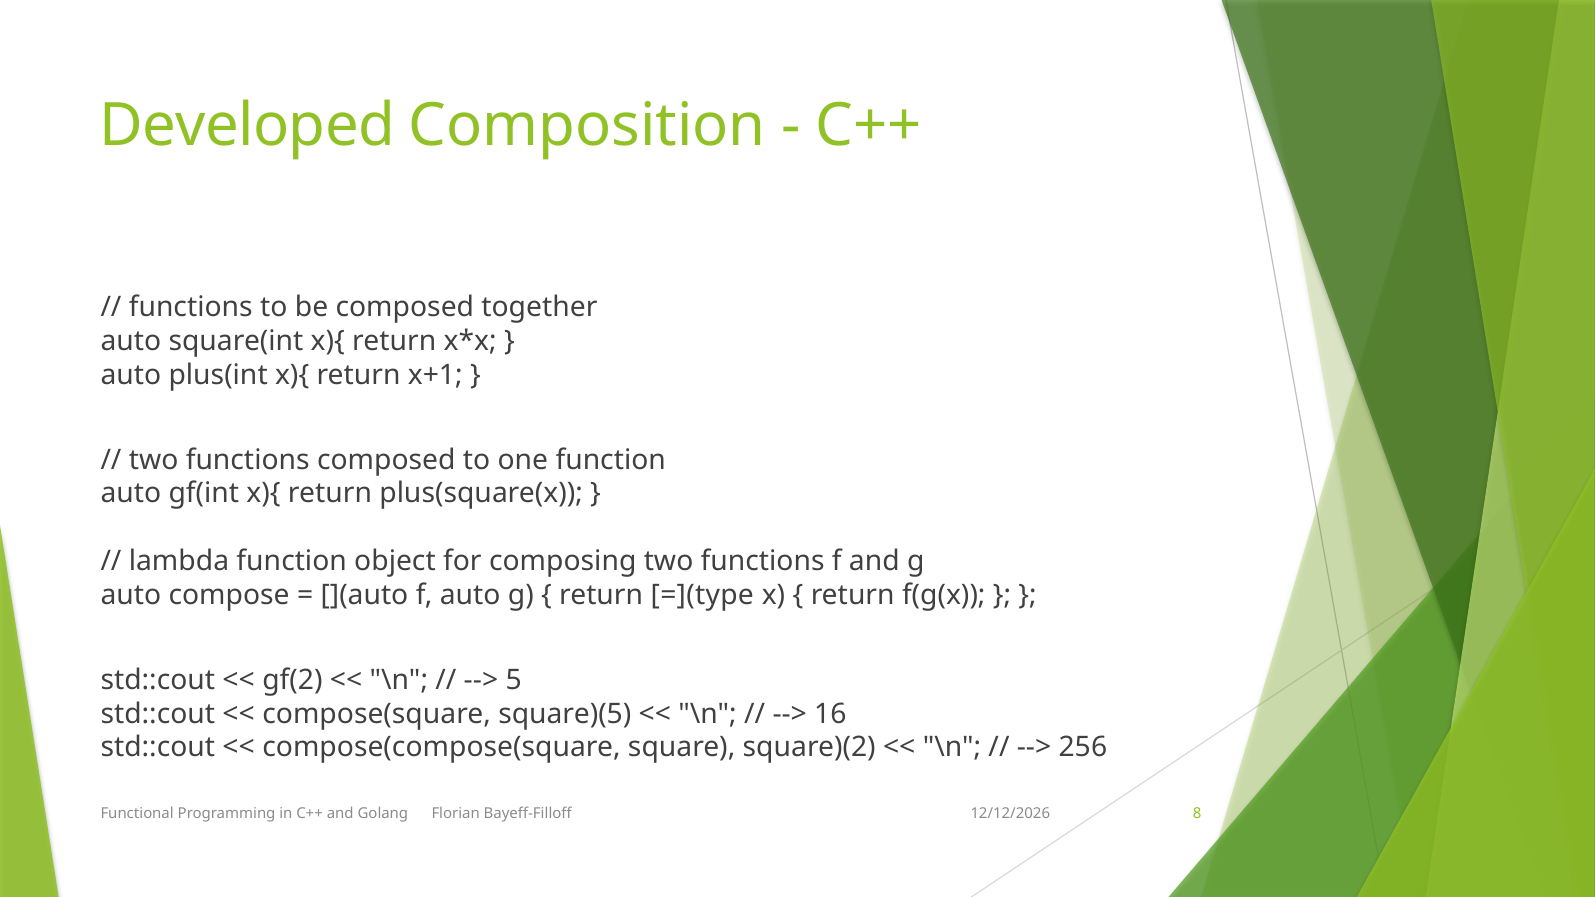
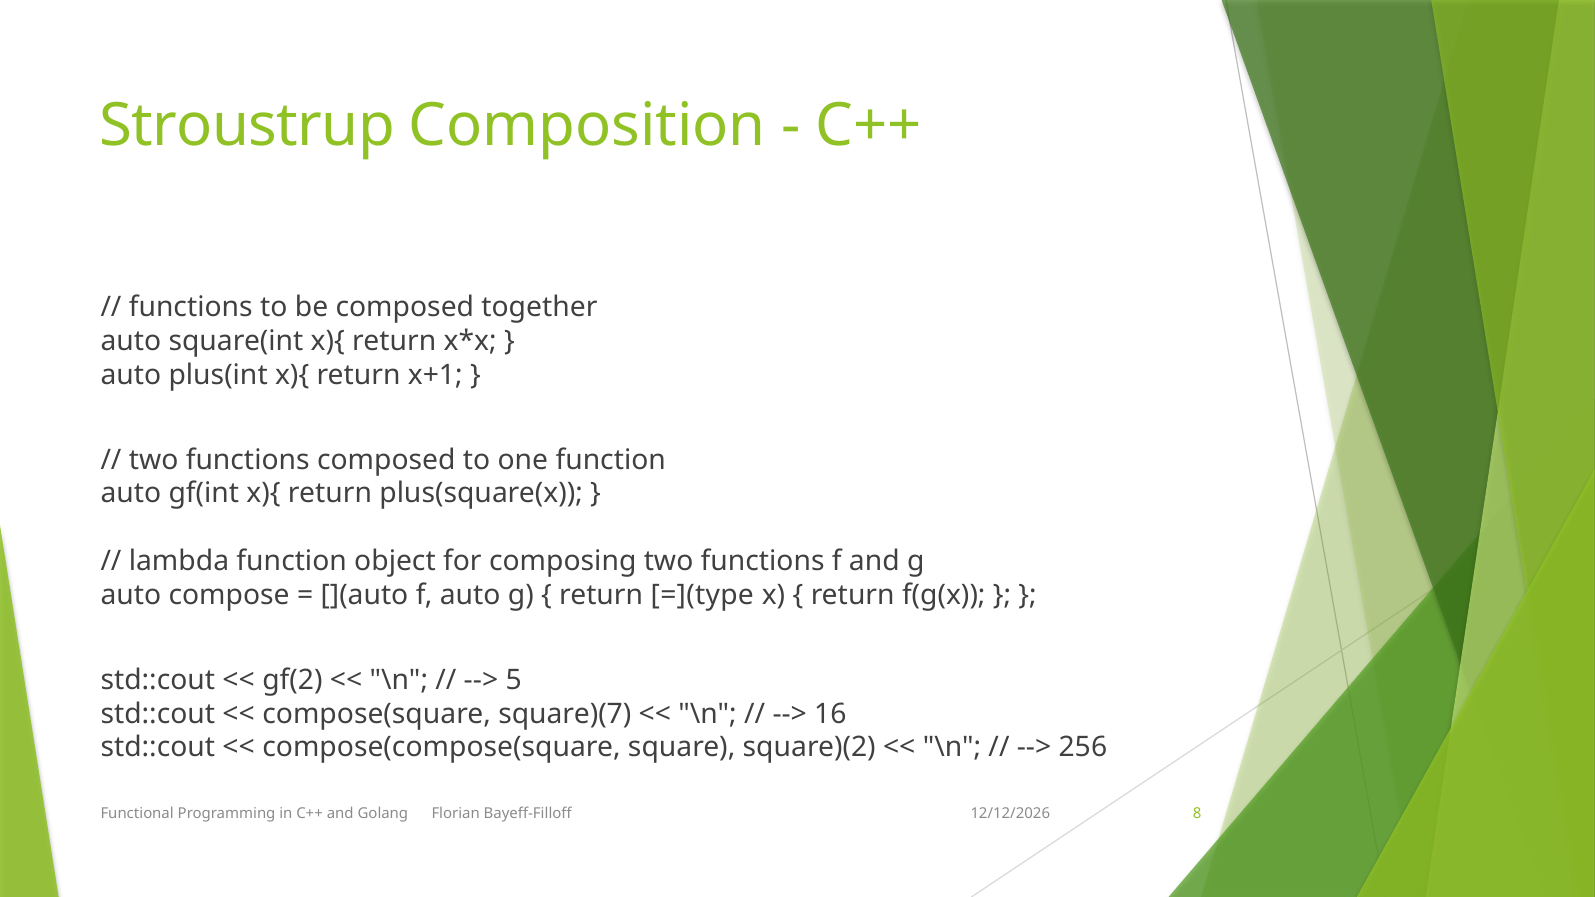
Developed: Developed -> Stroustrup
square)(5: square)(5 -> square)(7
